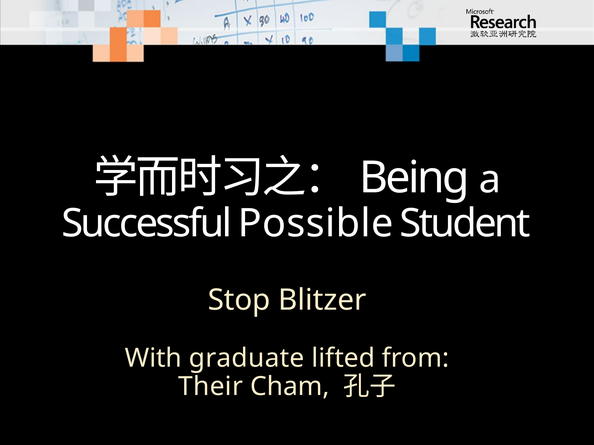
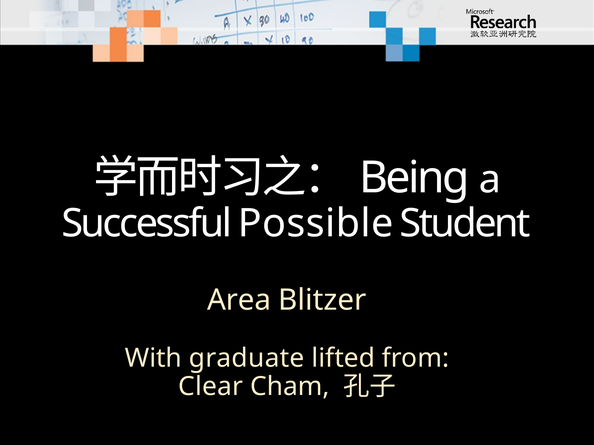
Stop: Stop -> Area
Their: Their -> Clear
